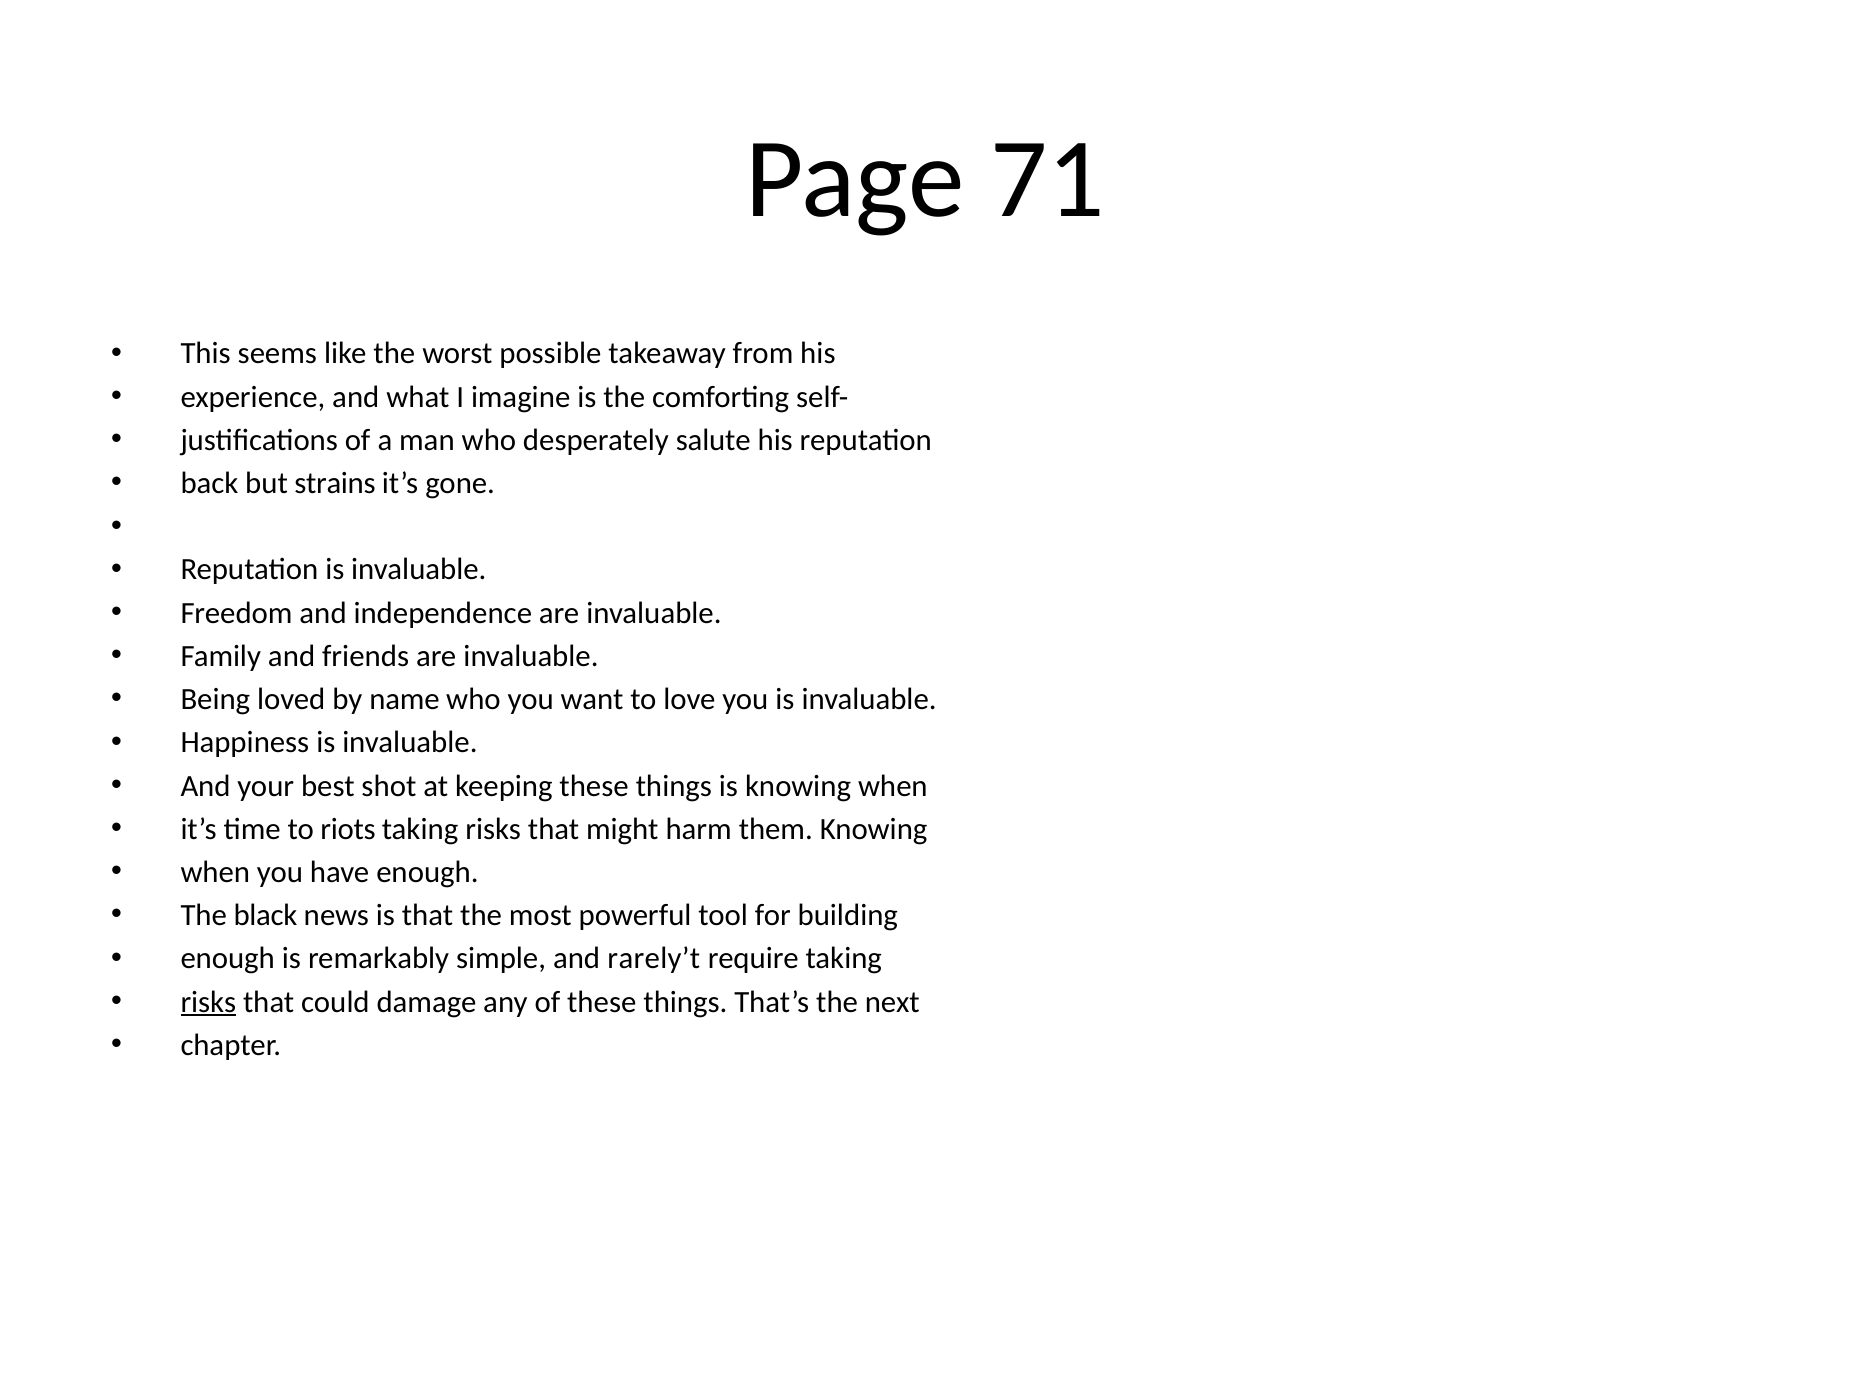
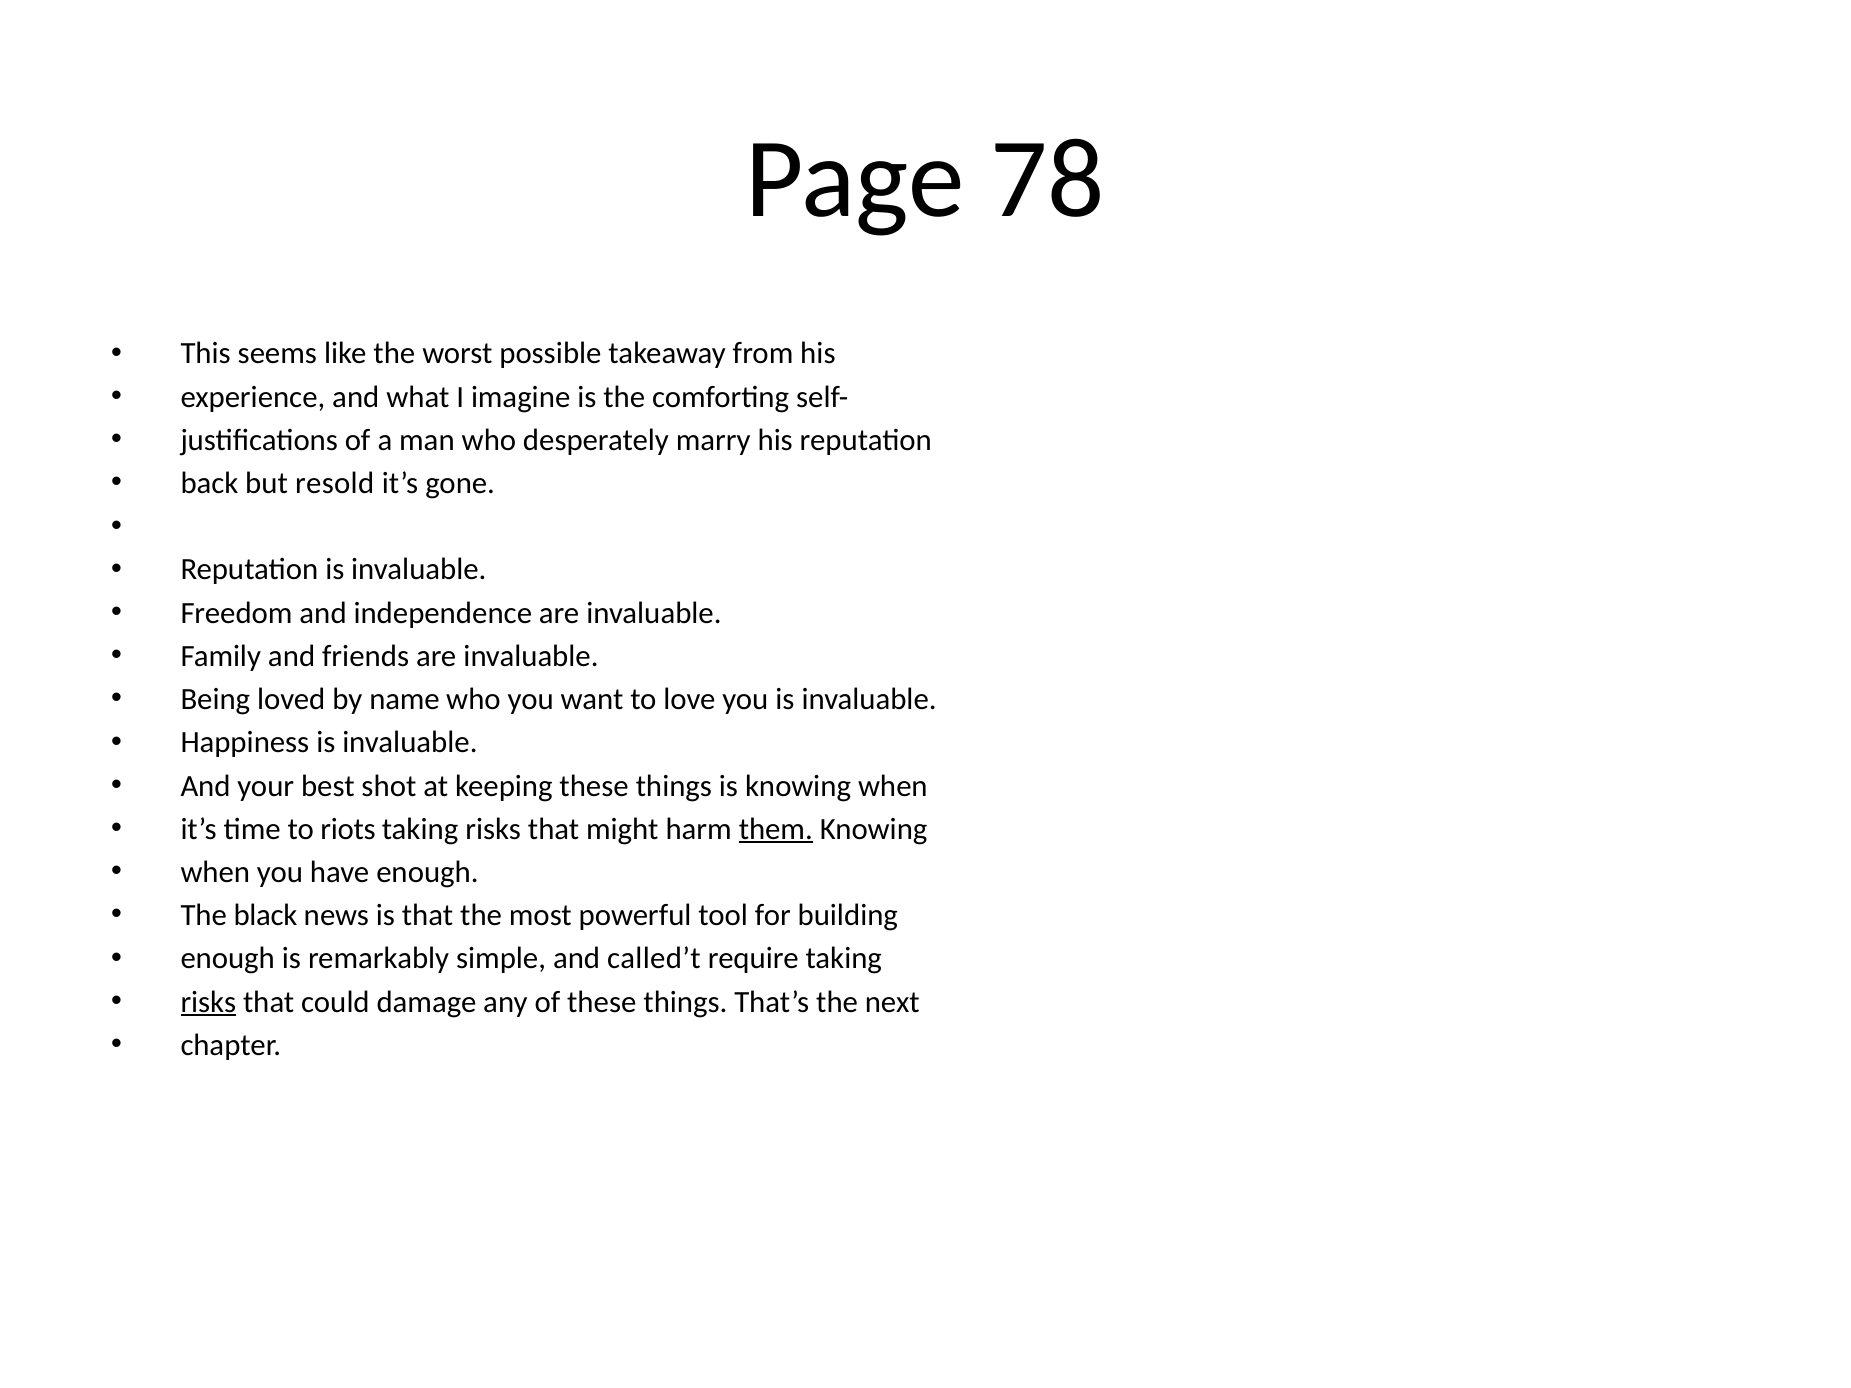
71: 71 -> 78
salute: salute -> marry
strains: strains -> resold
them underline: none -> present
rarely’t: rarely’t -> called’t
